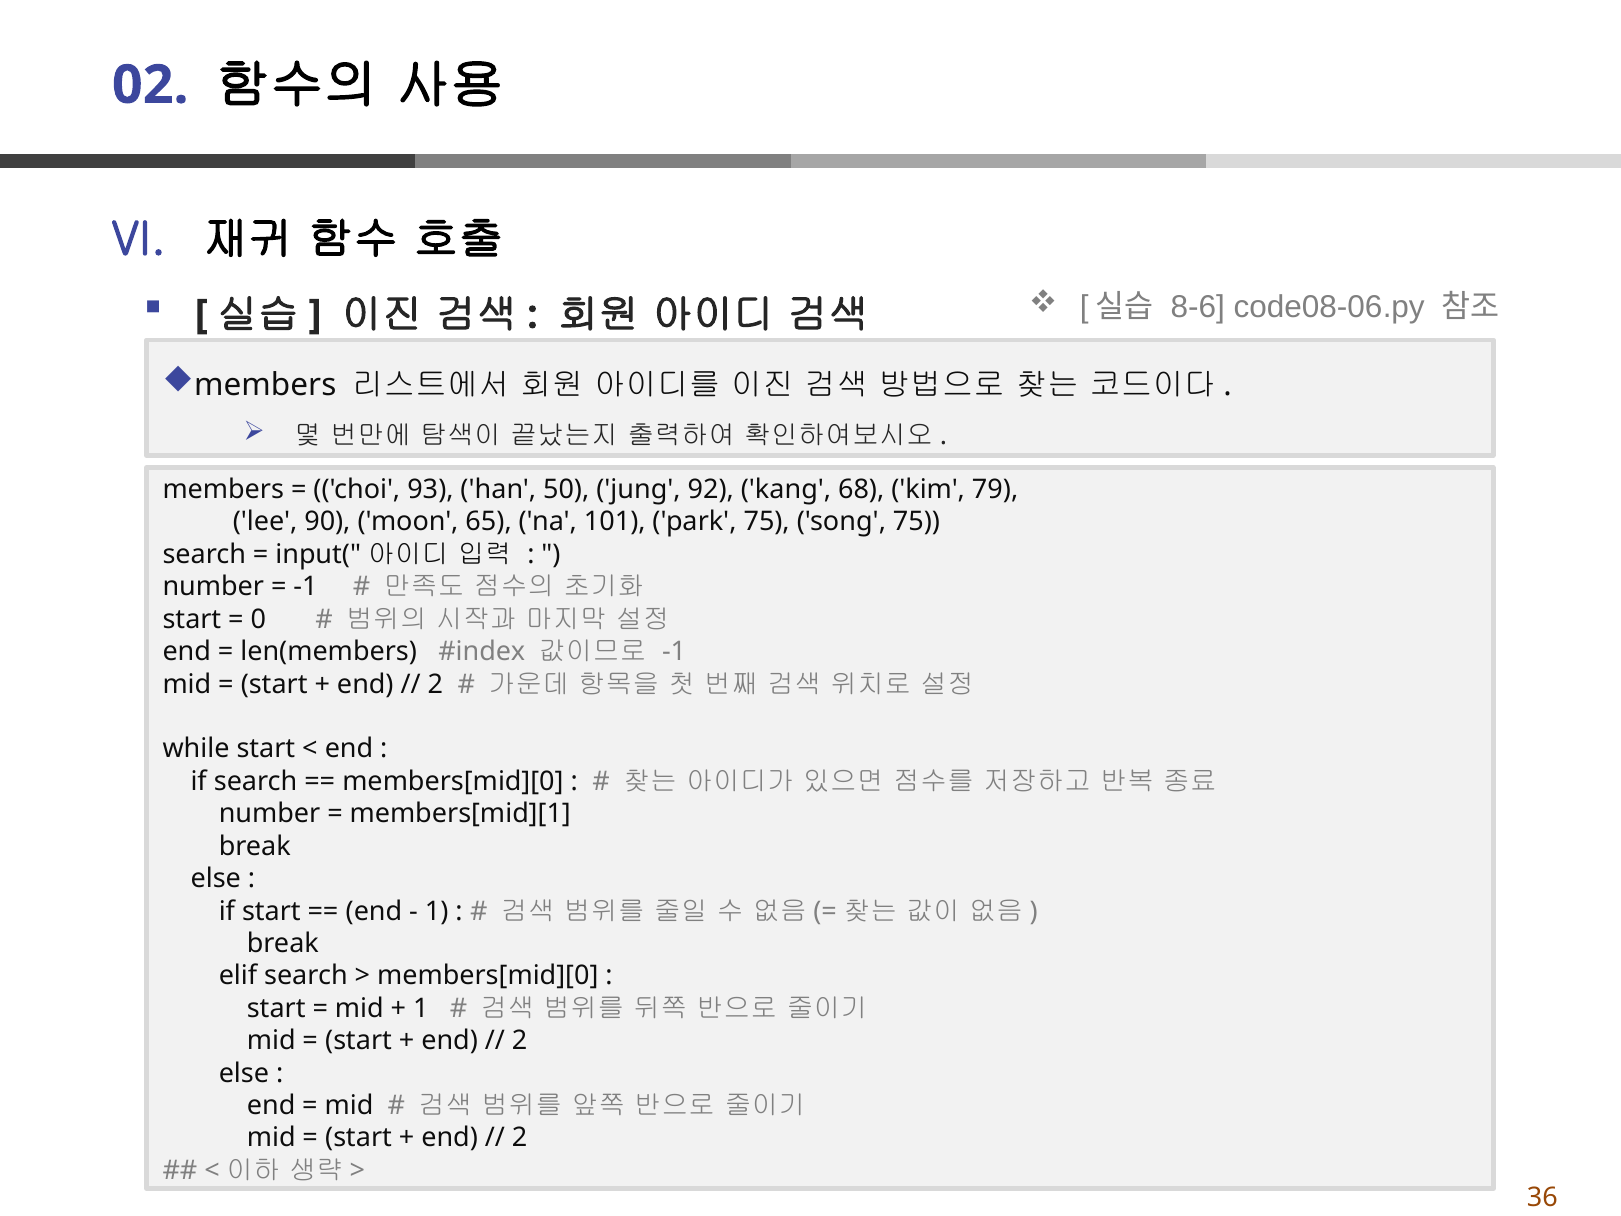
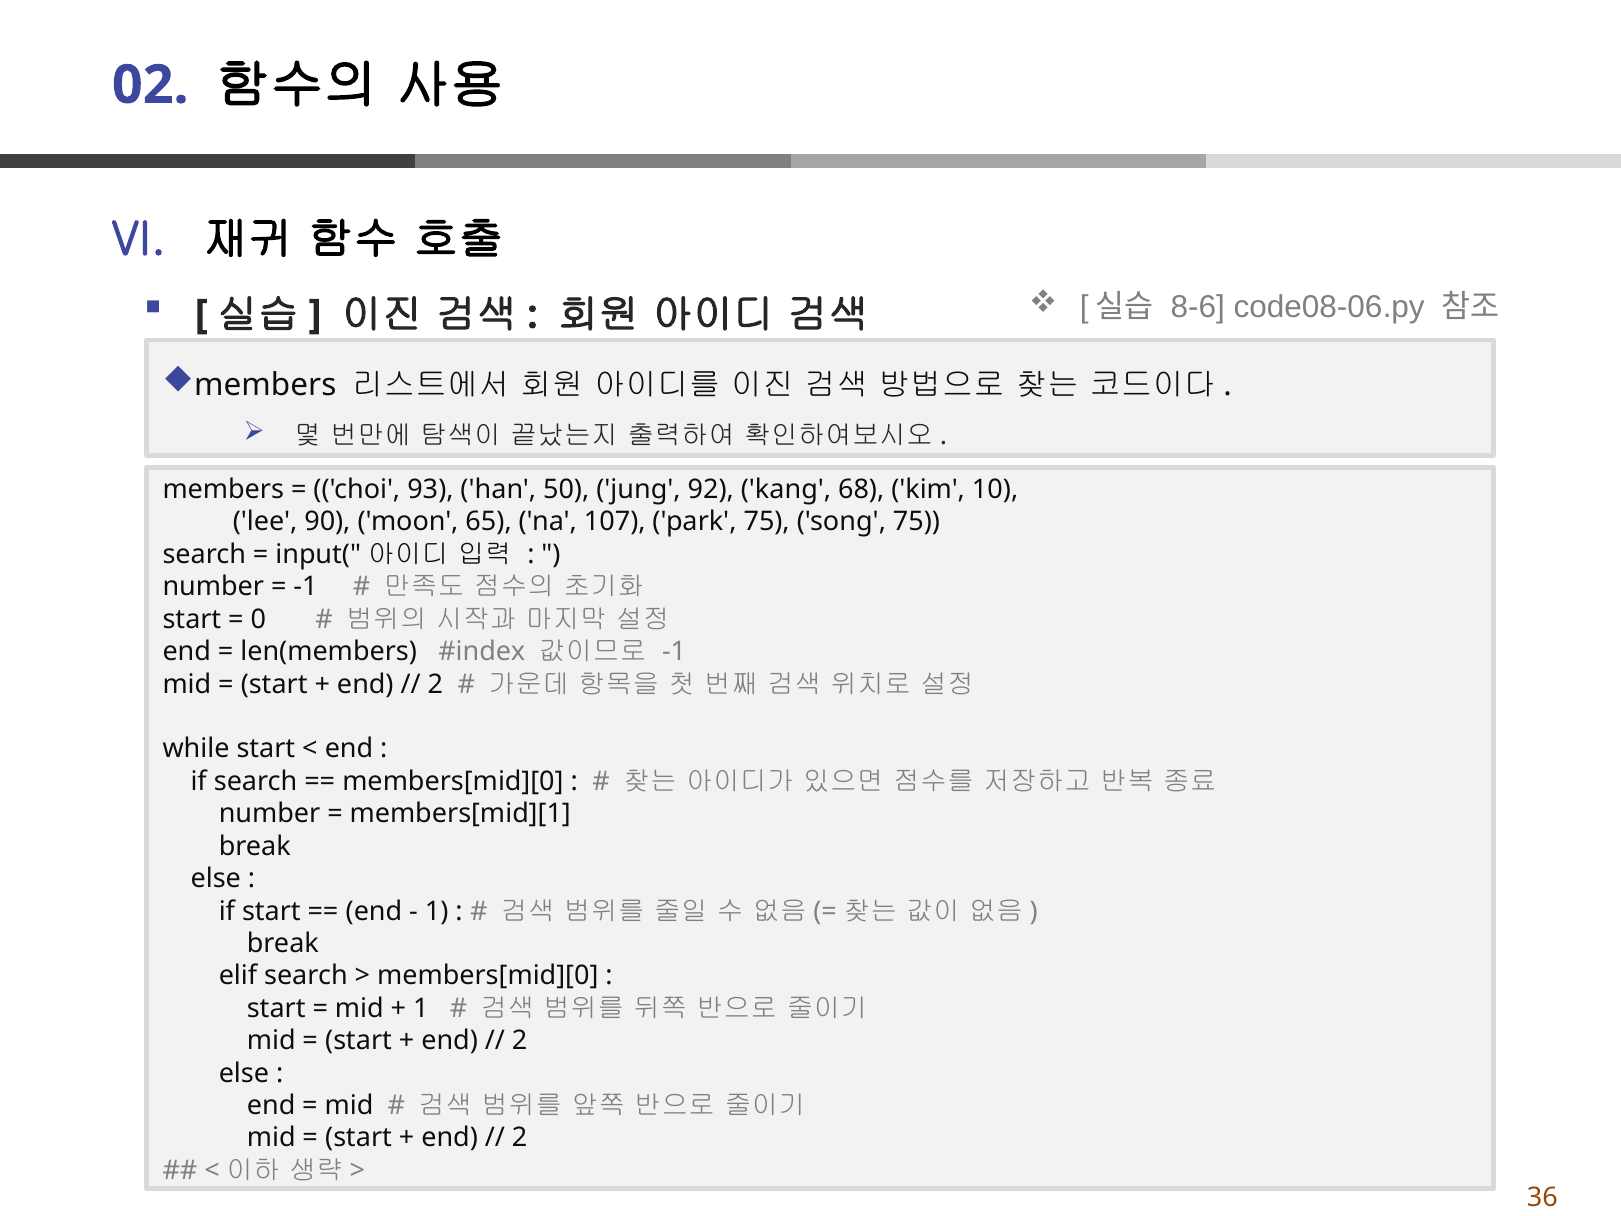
79: 79 -> 10
101: 101 -> 107
